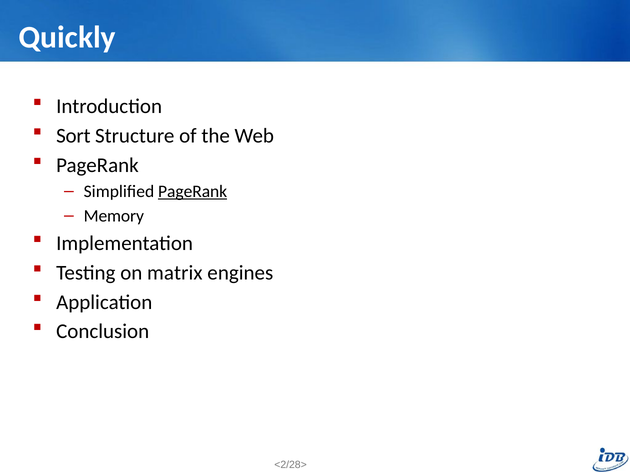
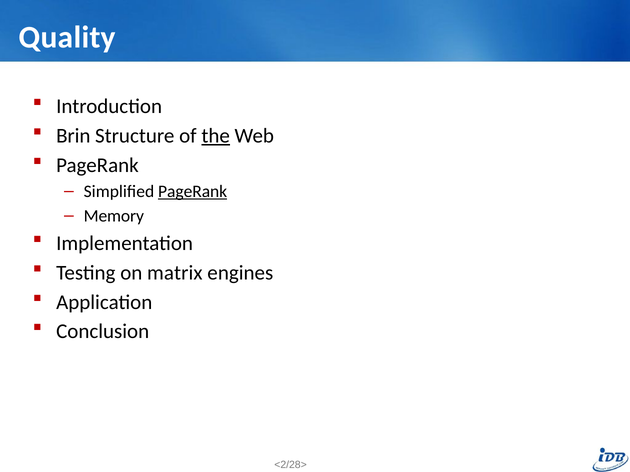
Quickly: Quickly -> Quality
Sort: Sort -> Brin
the underline: none -> present
